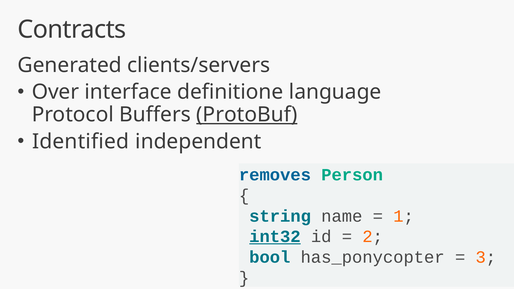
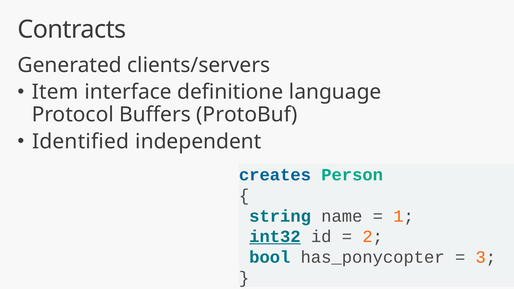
Over: Over -> Item
ProtoBuf underline: present -> none
removes: removes -> creates
